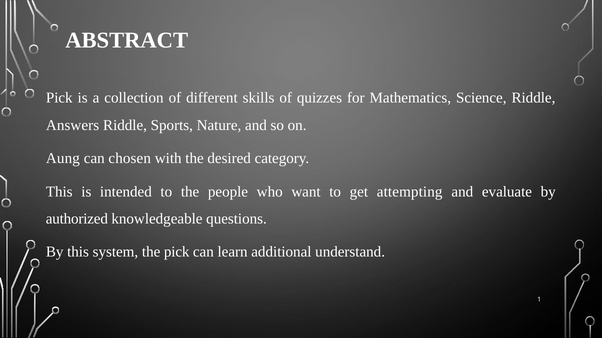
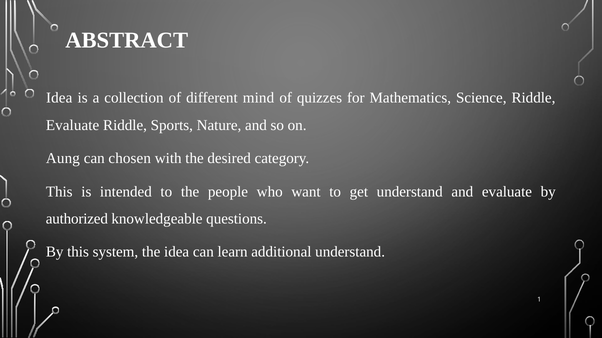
Pick at (59, 98): Pick -> Idea
skills: skills -> mind
Answers at (73, 125): Answers -> Evaluate
get attempting: attempting -> understand
the pick: pick -> idea
